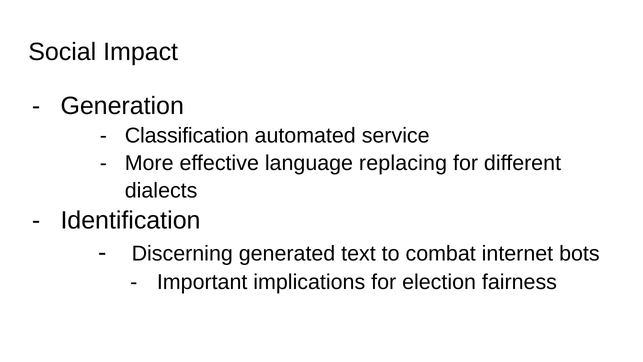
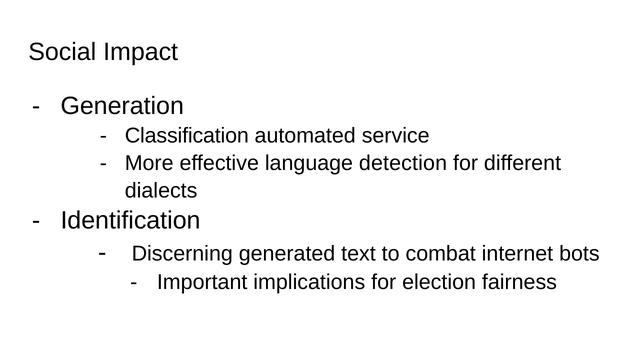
replacing: replacing -> detection
